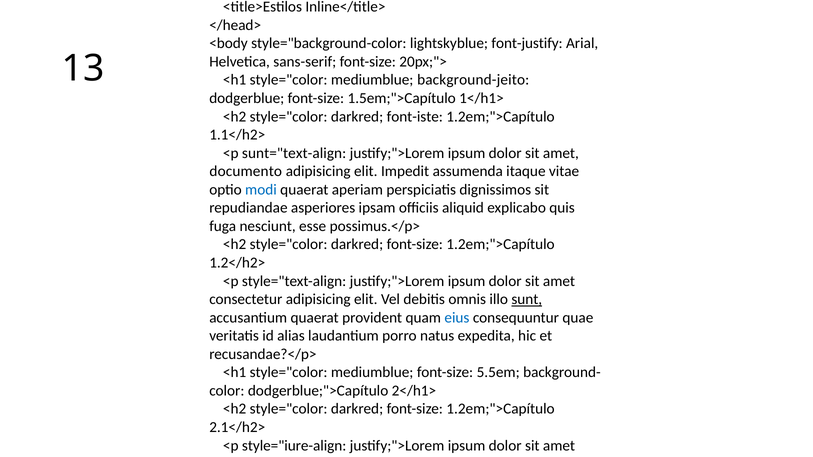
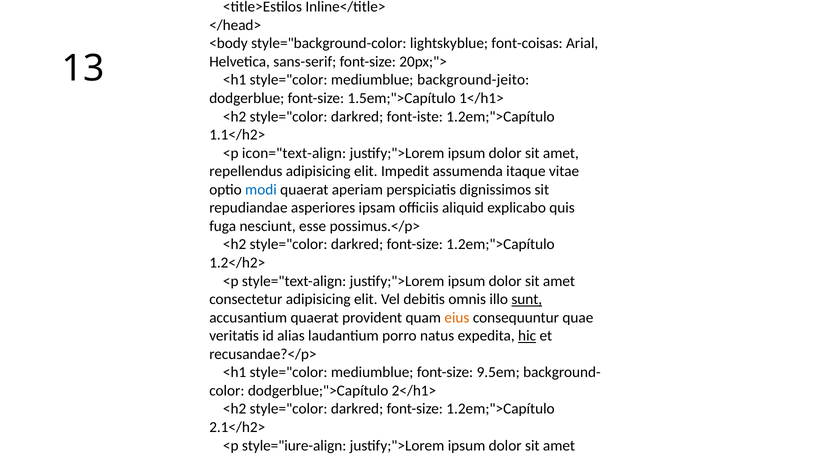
font-justify: font-justify -> font-coisas
sunt="text-align: sunt="text-align -> icon="text-align
documento at (246, 171): documento -> repellendus
eius colour: blue -> orange
hic underline: none -> present
5.5em: 5.5em -> 9.5em
